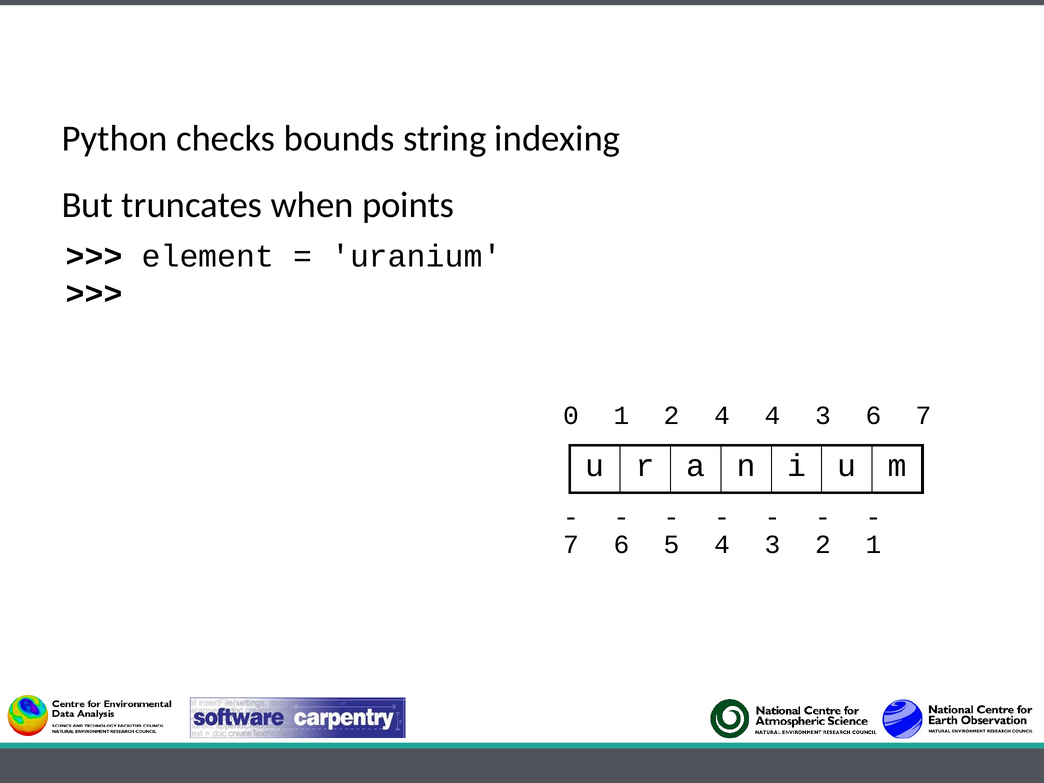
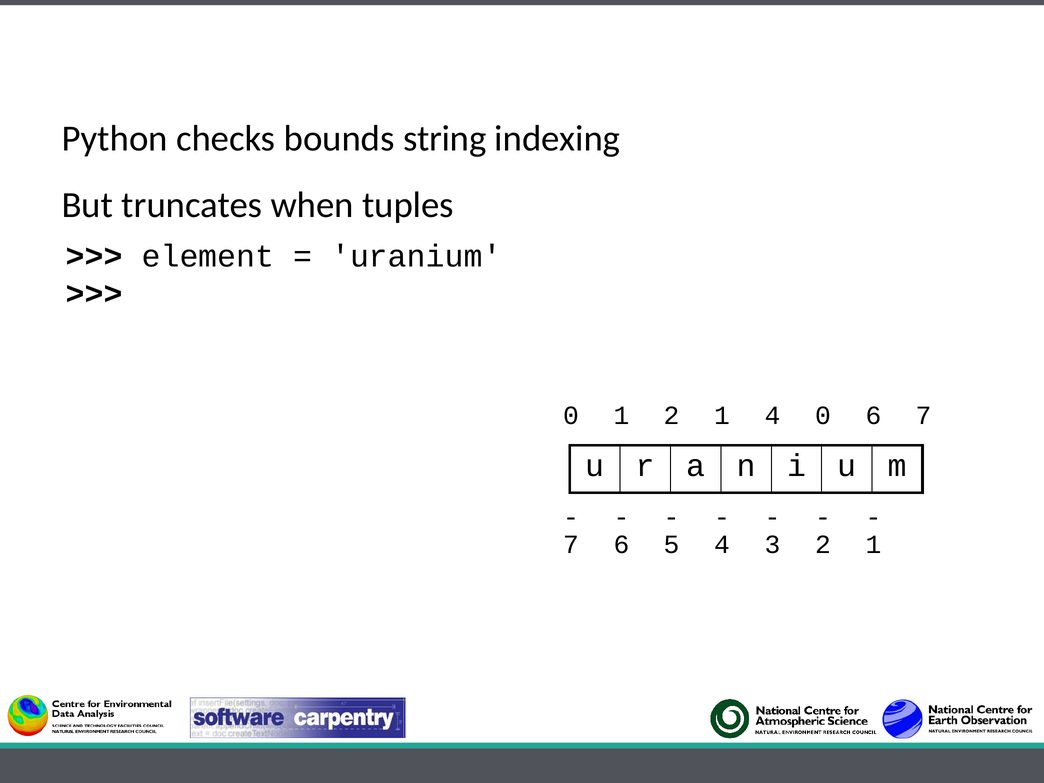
points: points -> tuples
2 4: 4 -> 1
4 3: 3 -> 0
